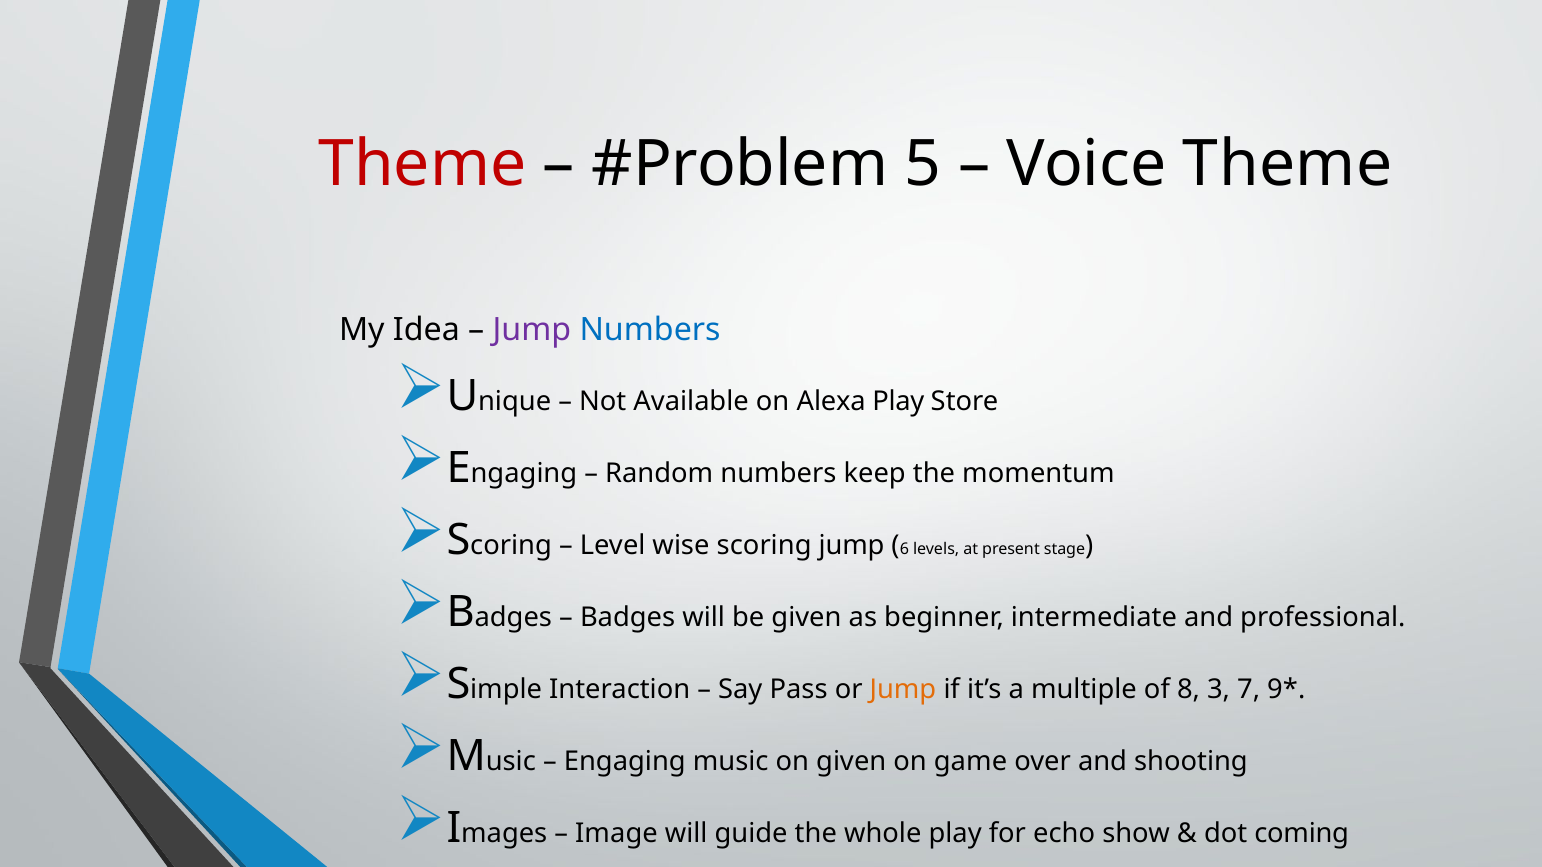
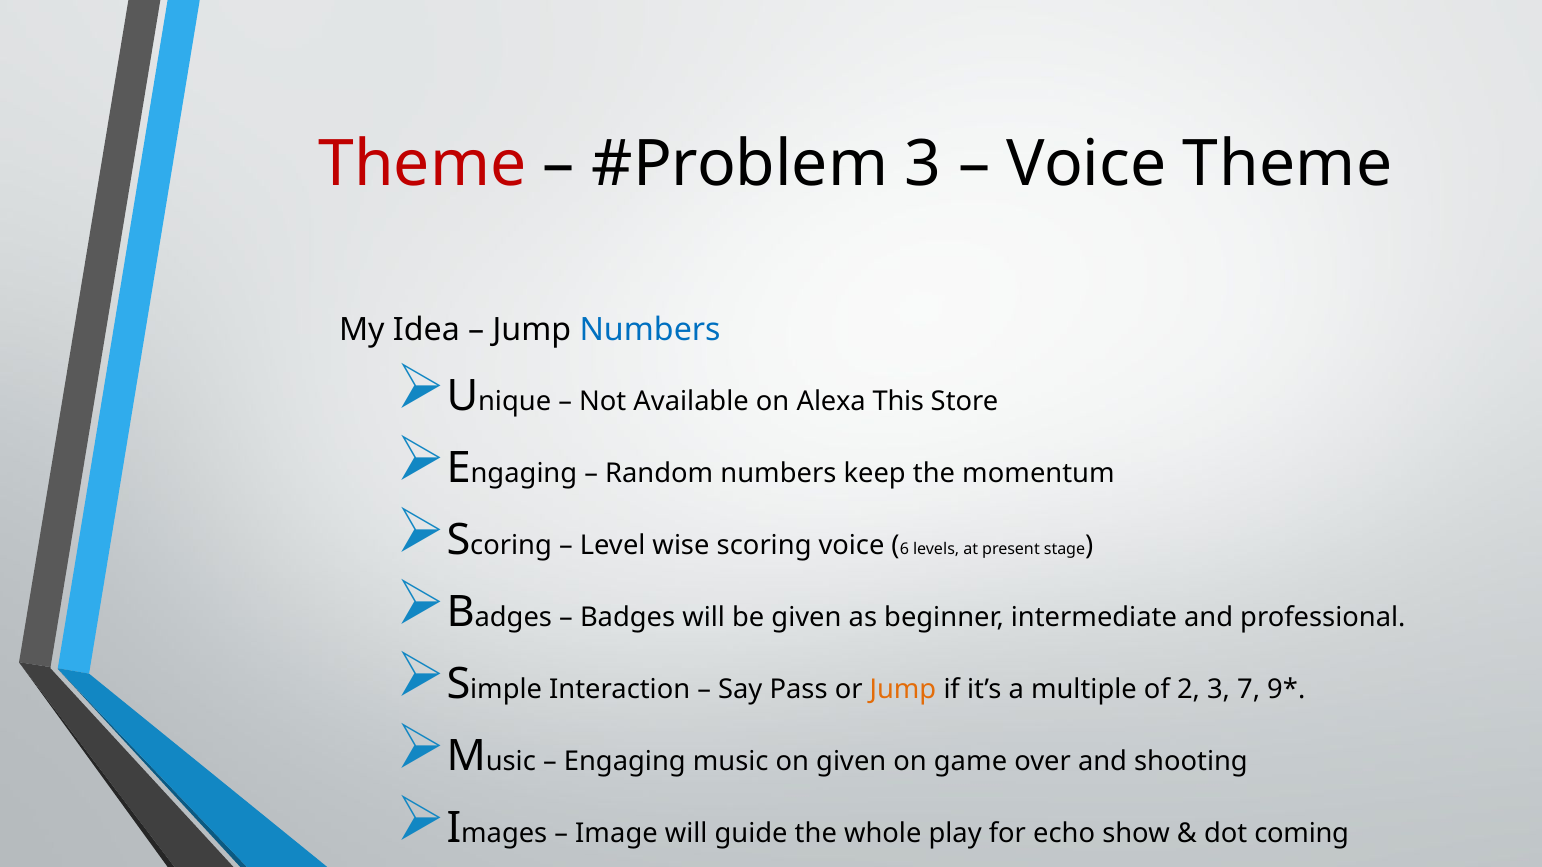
5 at (923, 164): 5 -> 3
Jump at (532, 331) colour: purple -> black
Alexa Play: Play -> This
scoring jump: jump -> voice
8: 8 -> 2
